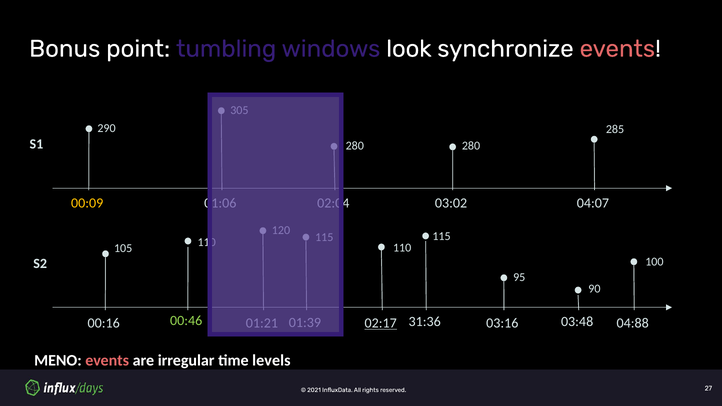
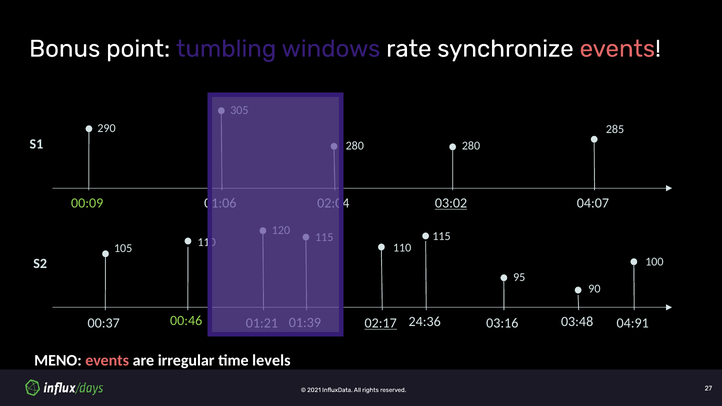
look: look -> rate
00:09 colour: yellow -> light green
03:02 underline: none -> present
31:36: 31:36 -> 24:36
00:16: 00:16 -> 00:37
04:88: 04:88 -> 04:91
